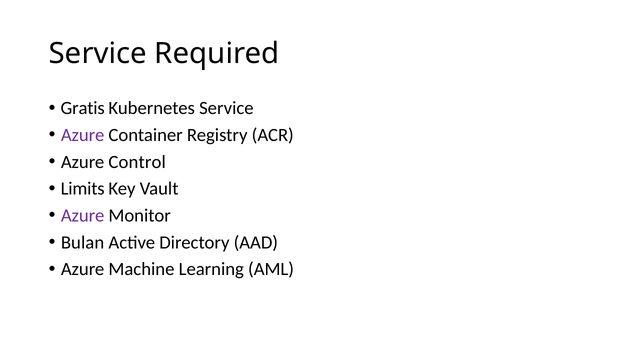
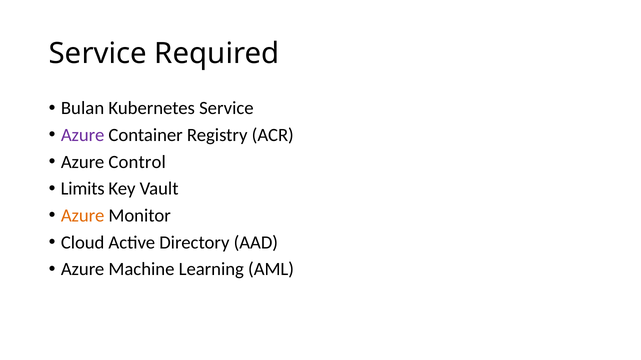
Gratis: Gratis -> Bulan
Azure at (83, 216) colour: purple -> orange
Bulan: Bulan -> Cloud
